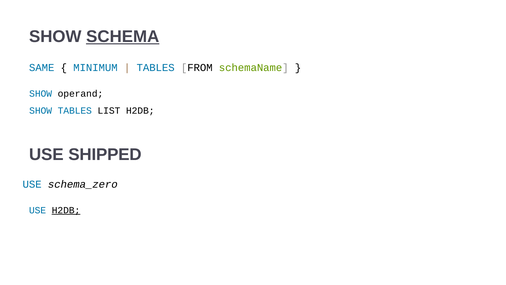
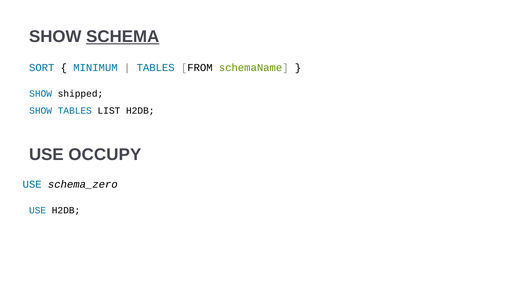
SAME: SAME -> SORT
operand: operand -> shipped
SHIPPED: SHIPPED -> OCCUPY
H2DB at (66, 210) underline: present -> none
